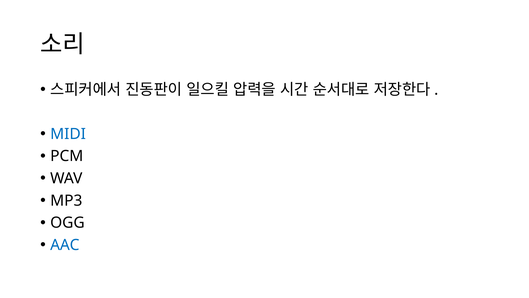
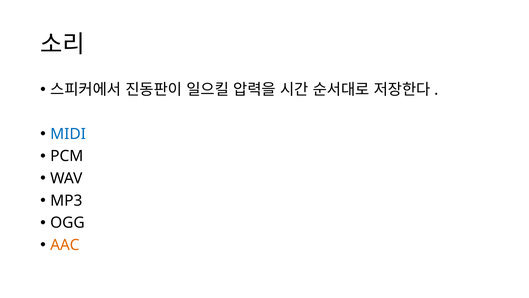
AAC colour: blue -> orange
